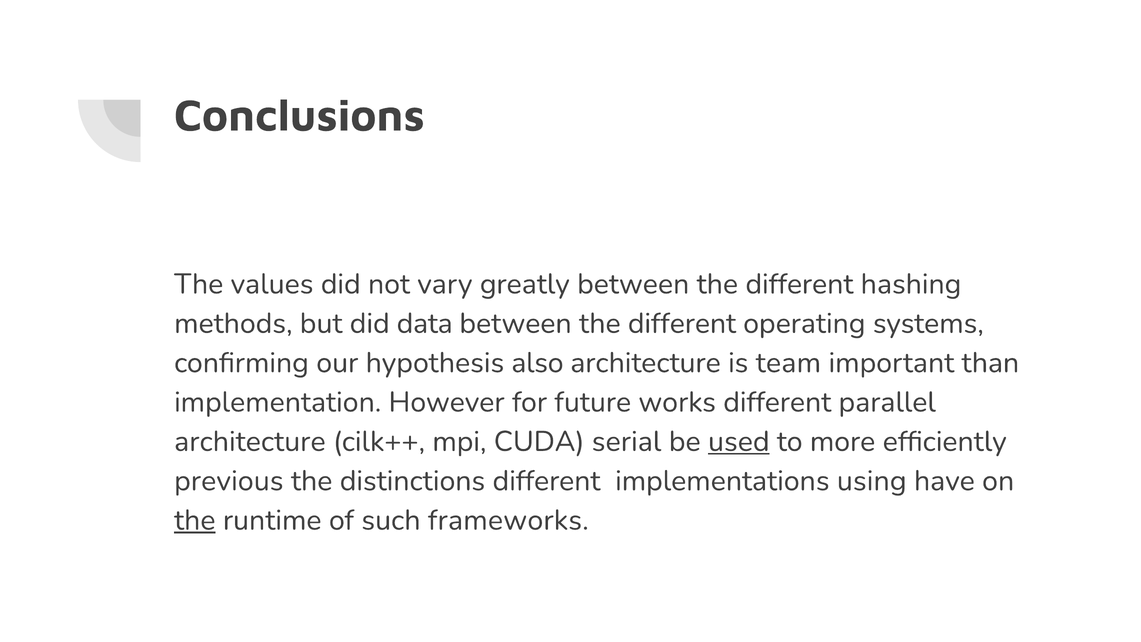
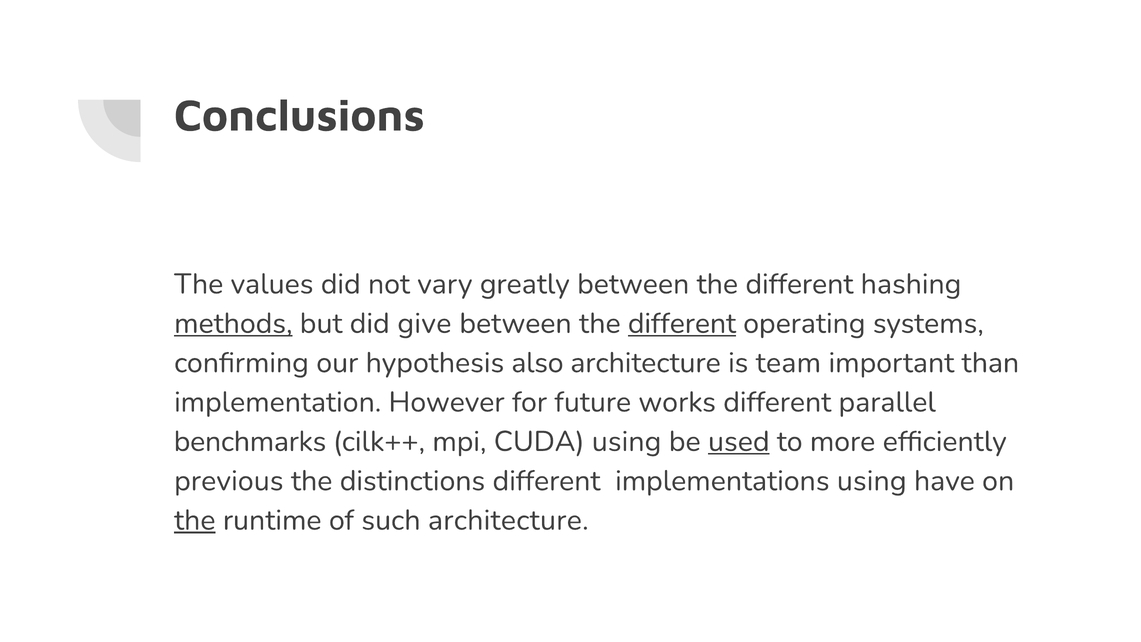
methods underline: none -> present
data: data -> give
different at (682, 323) underline: none -> present
architecture at (250, 441): architecture -> benchmarks
CUDA serial: serial -> using
such frameworks: frameworks -> architecture
